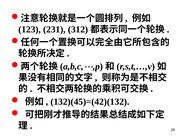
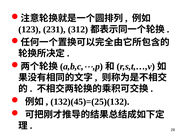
132)(45)=(42)(132: 132)(45)=(42)(132 -> 132)(45)=(25)(132
